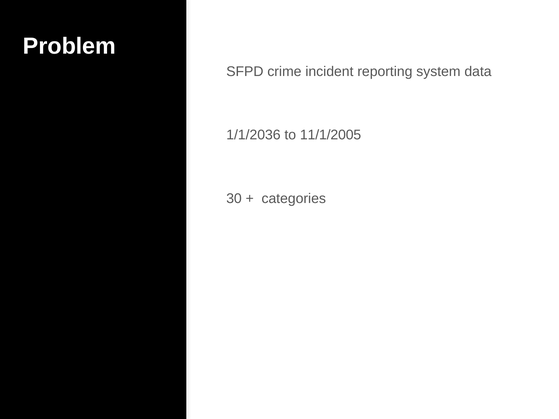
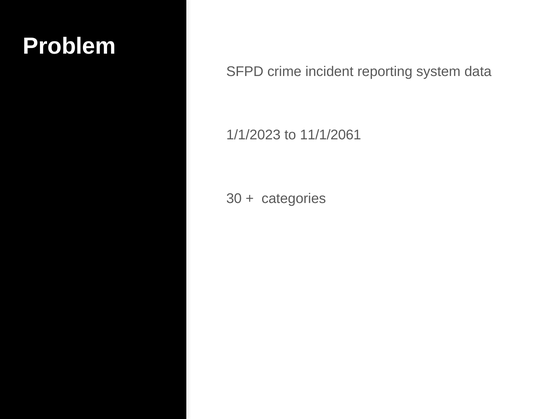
1/1/2036: 1/1/2036 -> 1/1/2023
11/1/2005: 11/1/2005 -> 11/1/2061
